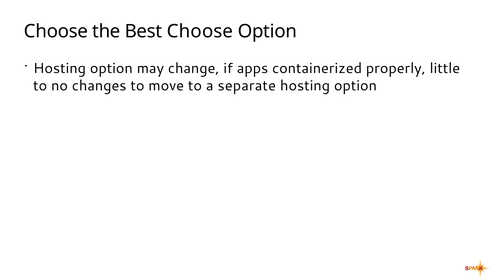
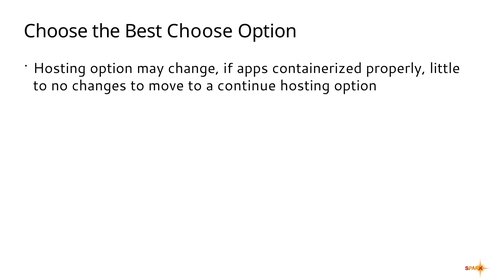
separate: separate -> continue
